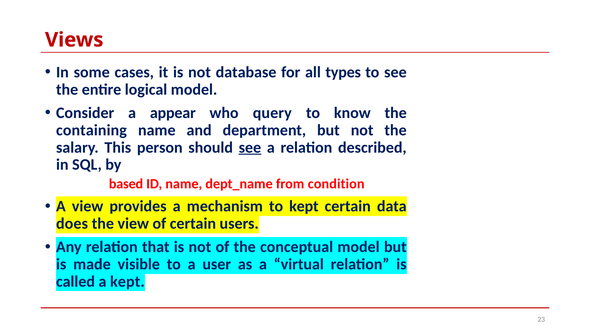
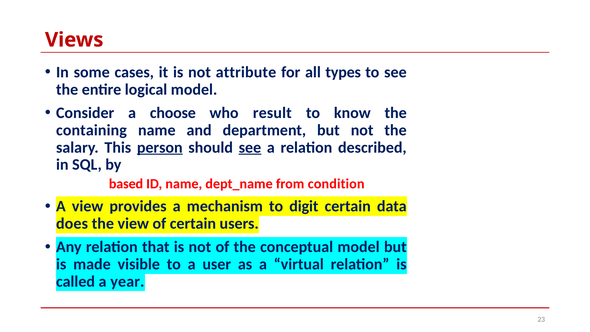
database: database -> attribute
appear: appear -> choose
query: query -> result
person underline: none -> present
to kept: kept -> digit
a kept: kept -> year
